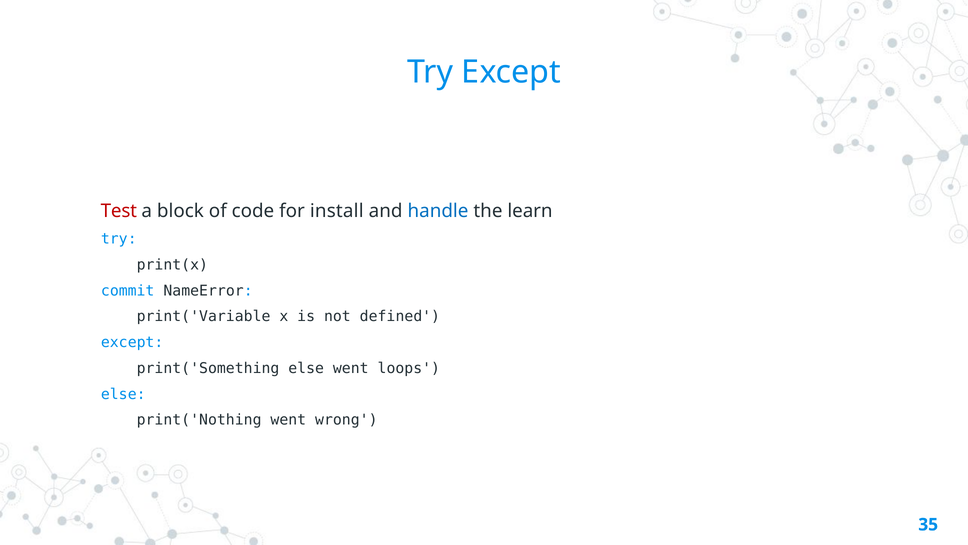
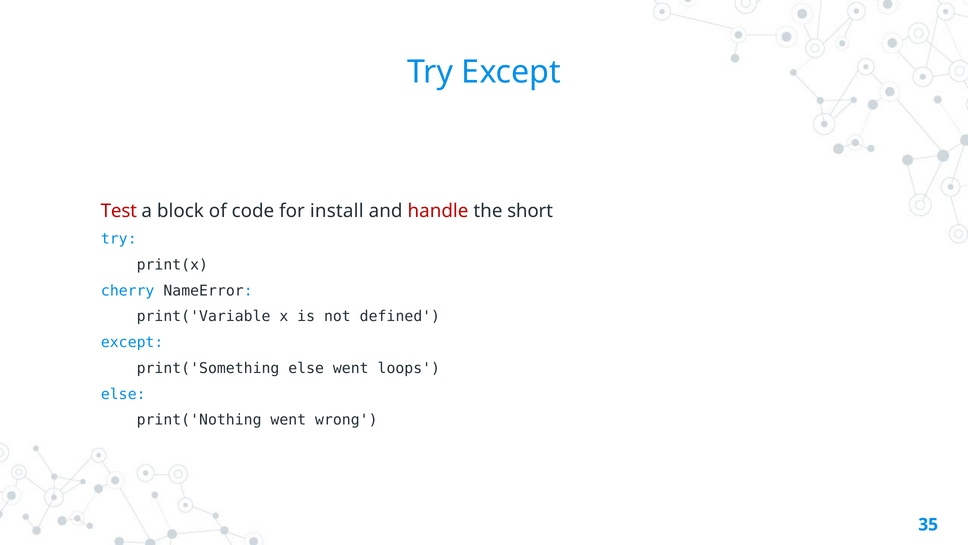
handle colour: blue -> red
learn: learn -> short
commit: commit -> cherry
